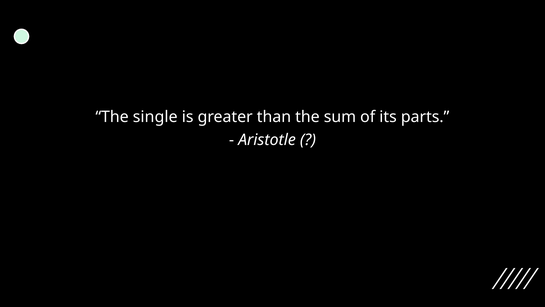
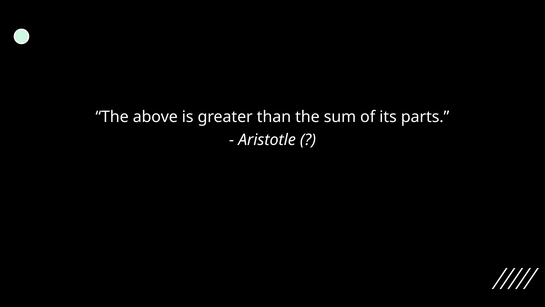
single: single -> above
